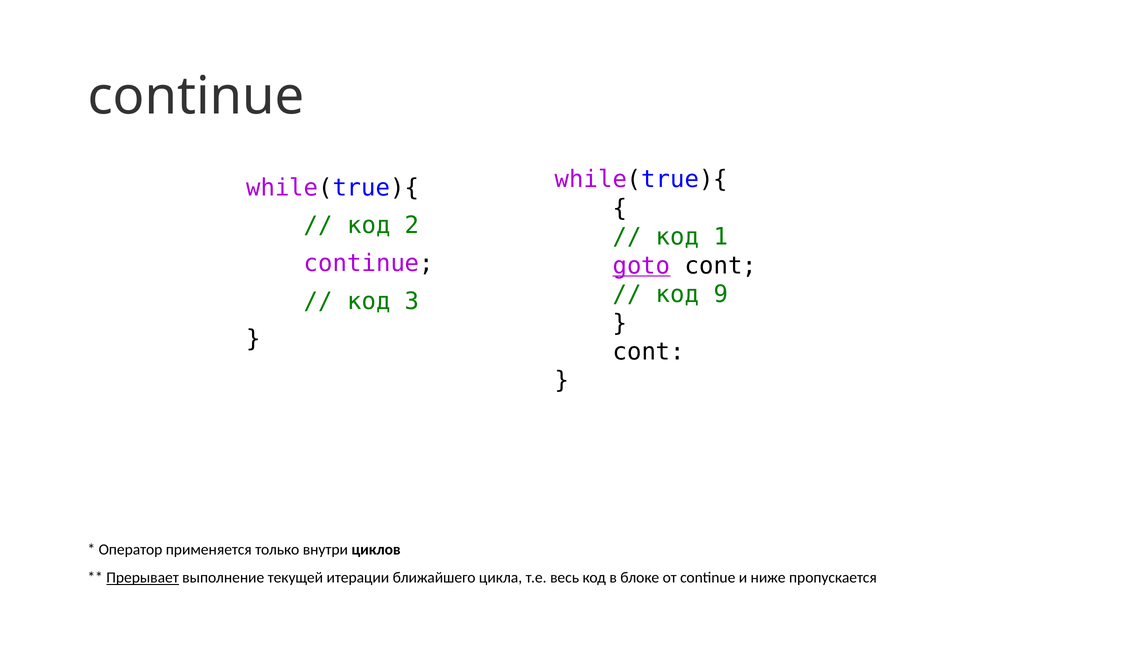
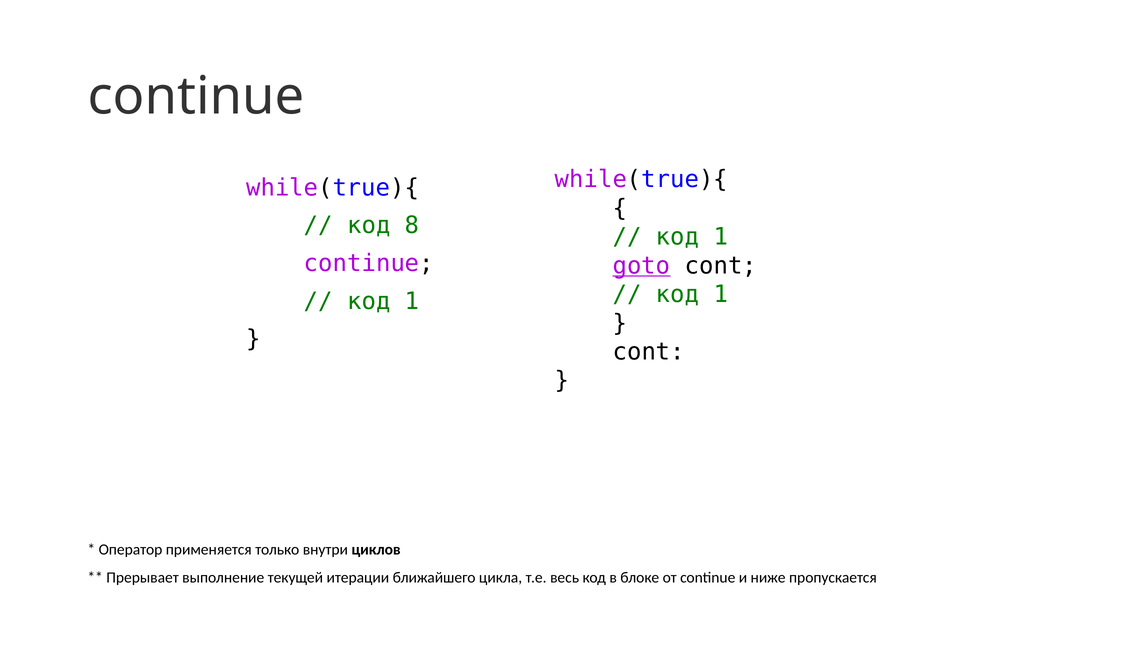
2: 2 -> 8
9 at (721, 294): 9 -> 1
3 at (412, 301): 3 -> 1
Прерывает underline: present -> none
